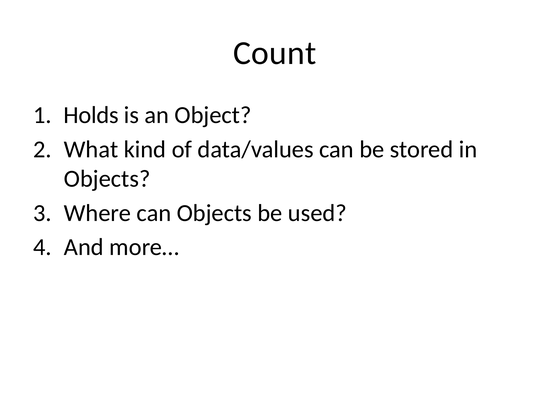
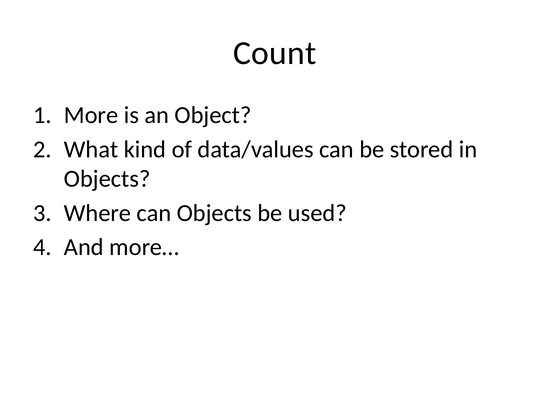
Holds: Holds -> More
